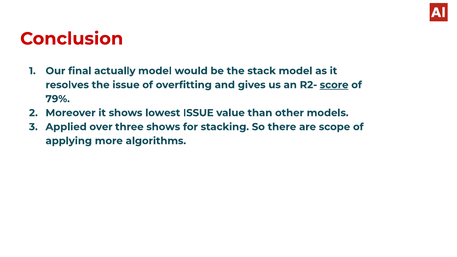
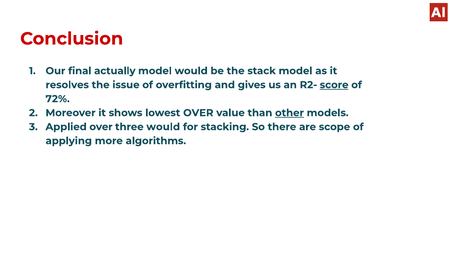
79%: 79% -> 72%
lowest ISSUE: ISSUE -> OVER
other underline: none -> present
three shows: shows -> would
